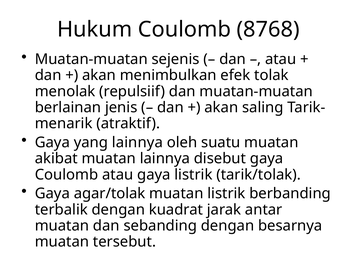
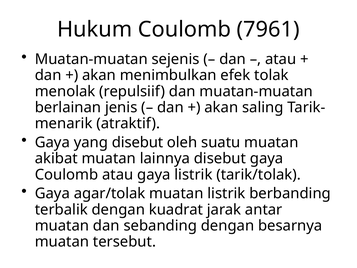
8768: 8768 -> 7961
yang lainnya: lainnya -> disebut
